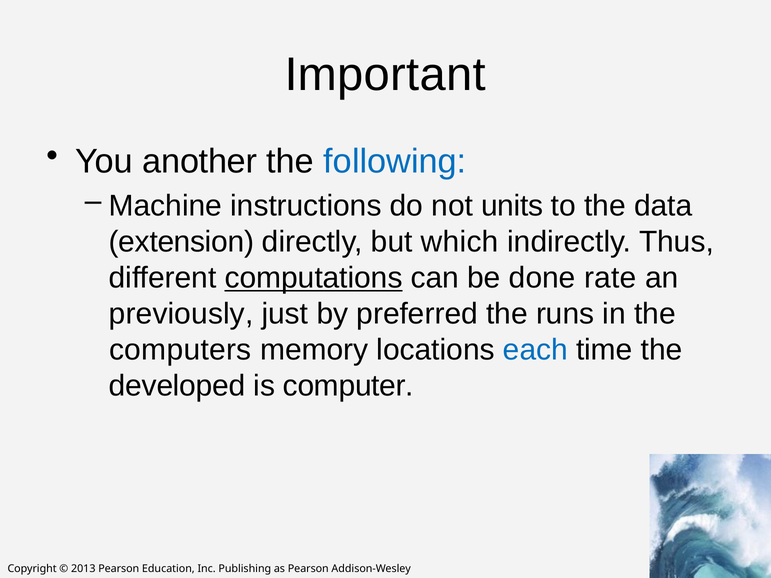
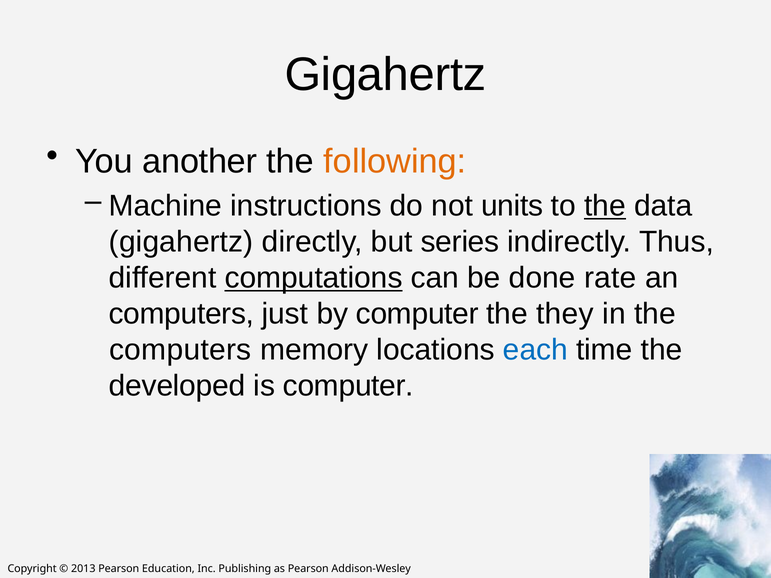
Important at (385, 75): Important -> Gigahertz
following colour: blue -> orange
the at (605, 206) underline: none -> present
extension at (181, 242): extension -> gigahertz
which: which -> series
previously at (181, 314): previously -> computers
by preferred: preferred -> computer
runs: runs -> they
